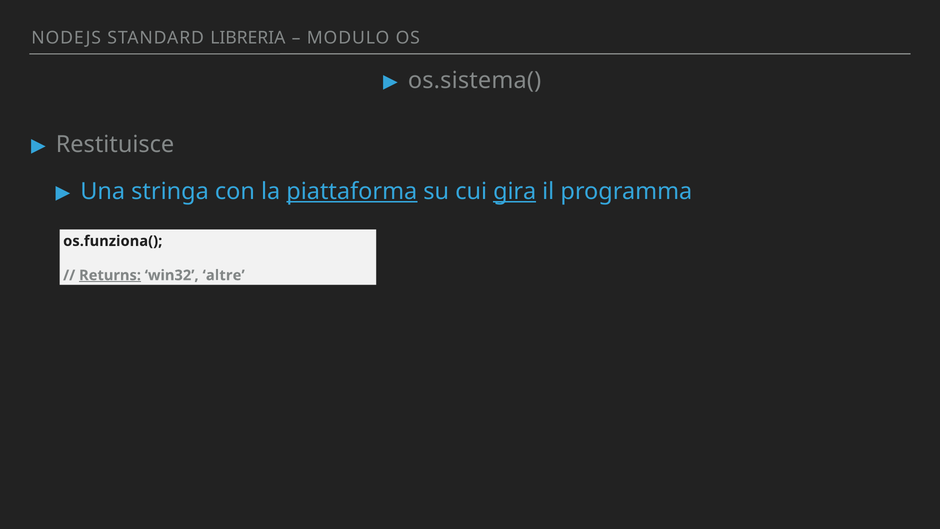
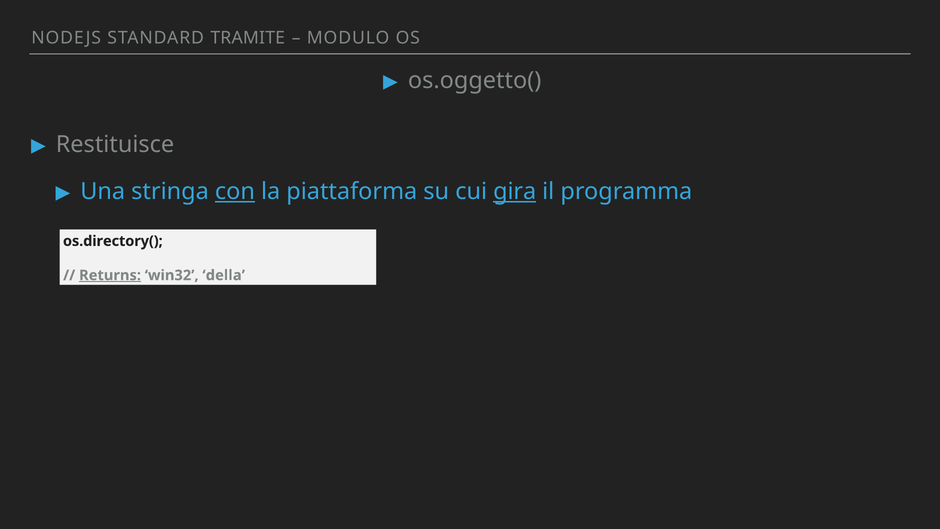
LIBRERIA: LIBRERIA -> TRAMITE
os.sistema(: os.sistema( -> os.oggetto(
con underline: none -> present
piattaforma underline: present -> none
os.funziona(: os.funziona( -> os.directory(
altre: altre -> della
